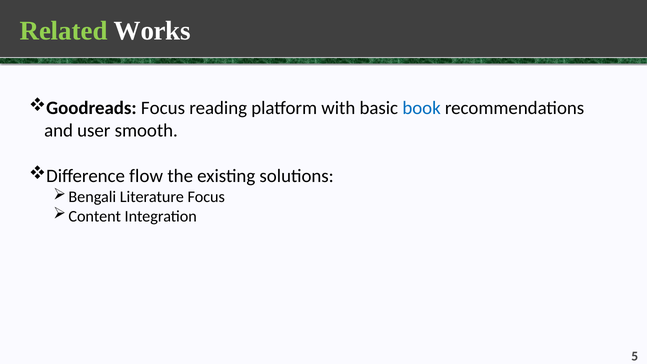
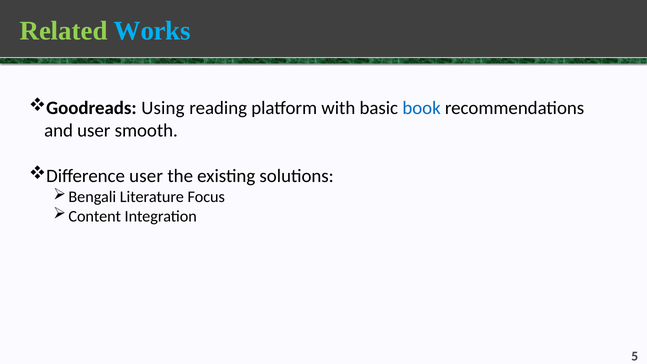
Works colour: white -> light blue
Goodreads Focus: Focus -> Using
Difference flow: flow -> user
